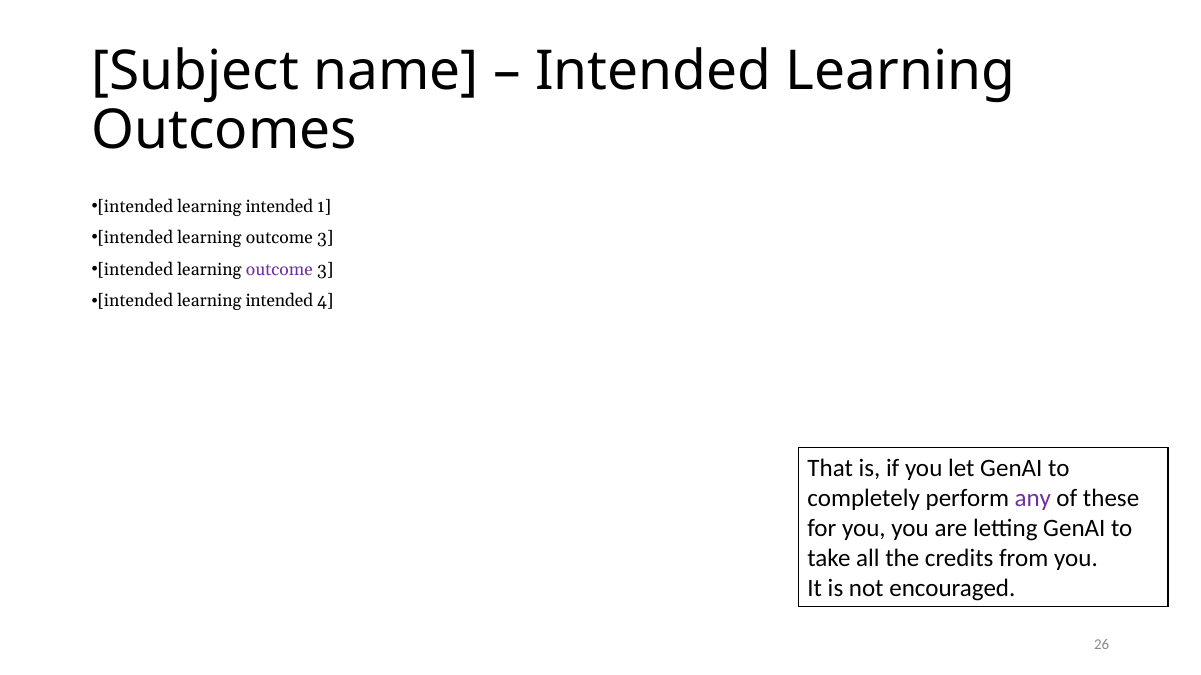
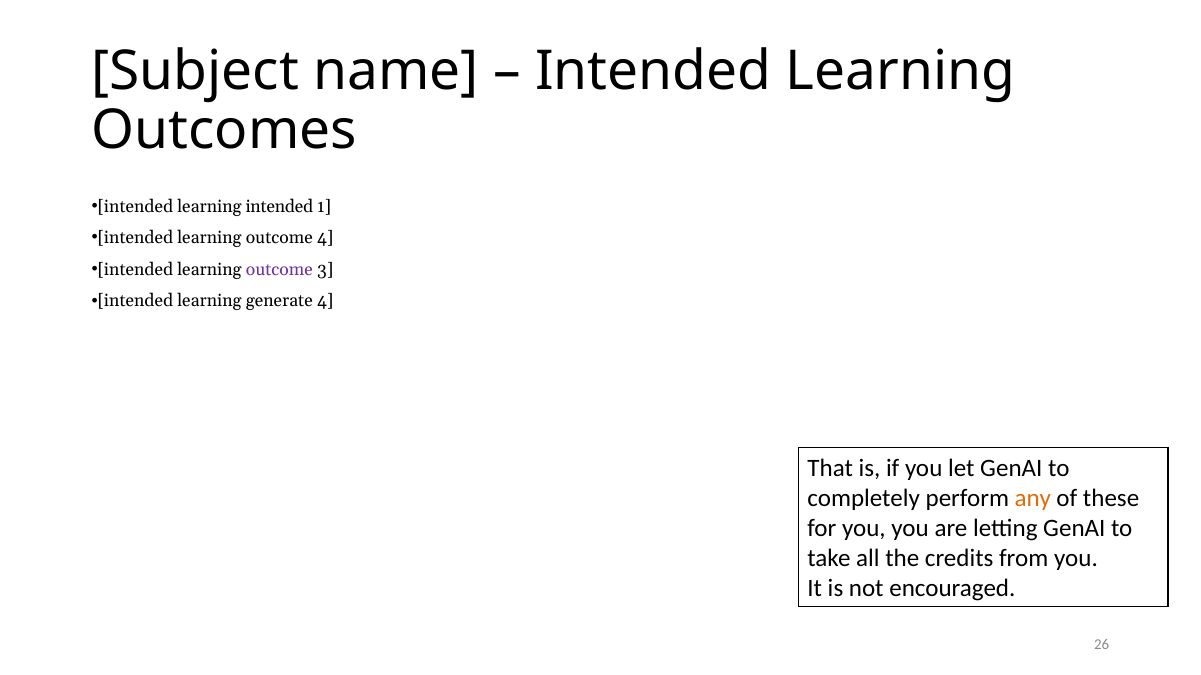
3 at (325, 238): 3 -> 4
intended at (279, 301): intended -> generate
any colour: purple -> orange
